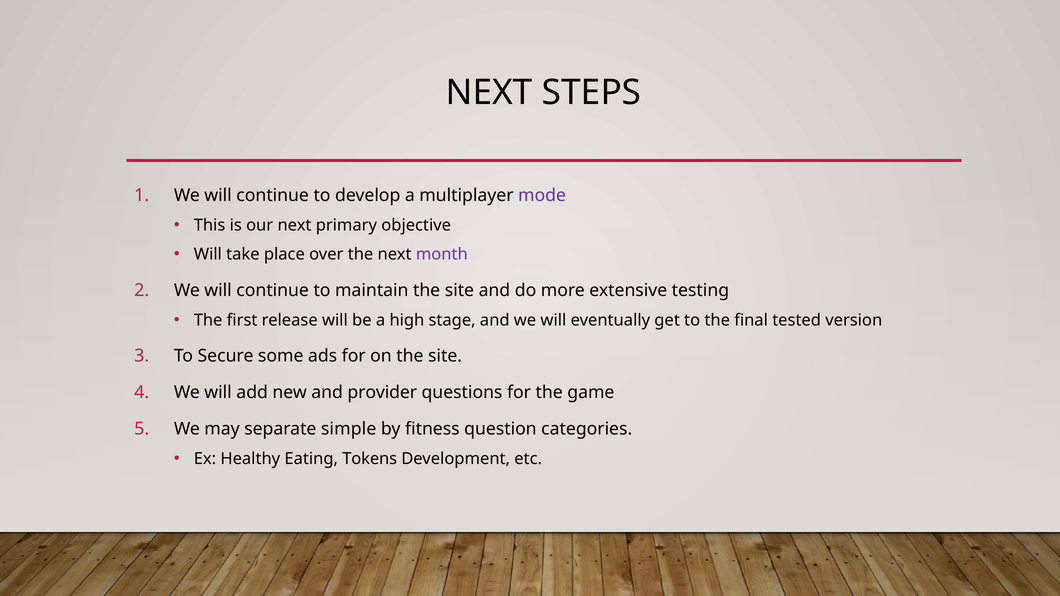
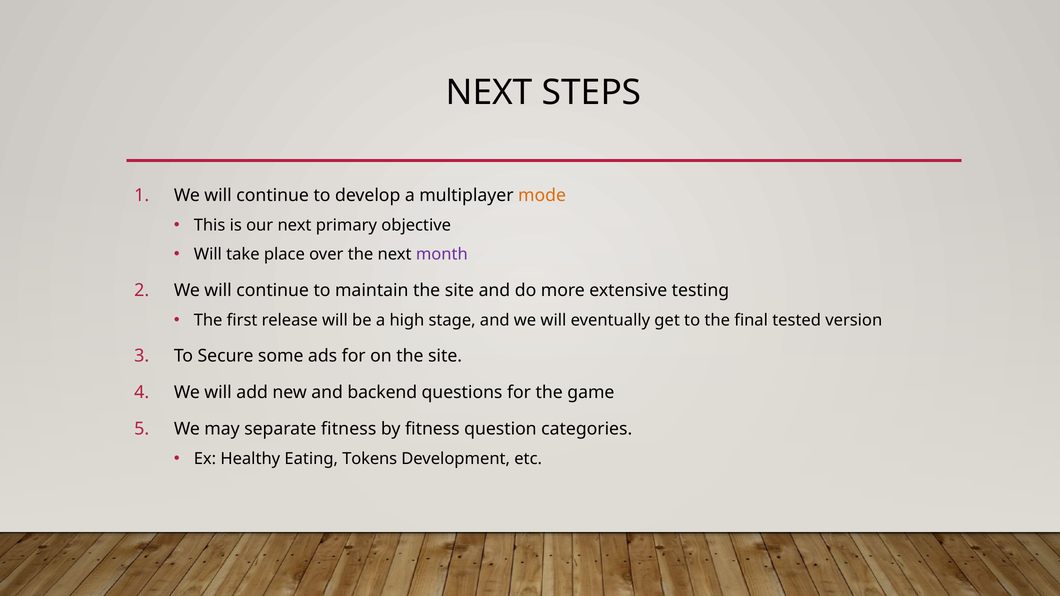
mode colour: purple -> orange
provider: provider -> backend
separate simple: simple -> fitness
